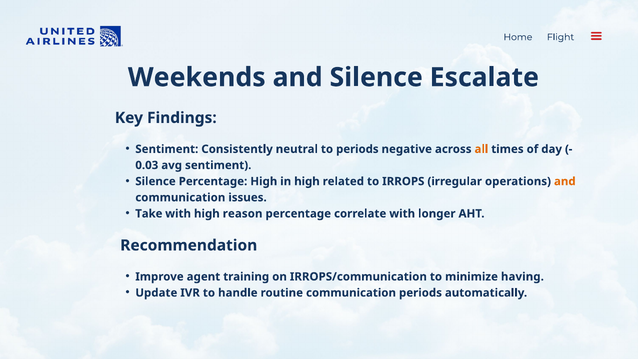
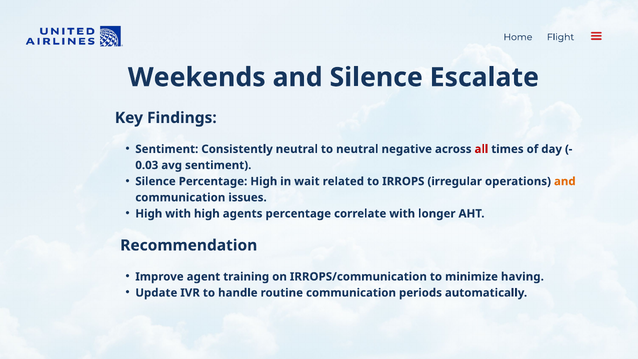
to periods: periods -> neutral
all colour: orange -> red
in high: high -> wait
Take at (149, 214): Take -> High
reason: reason -> agents
